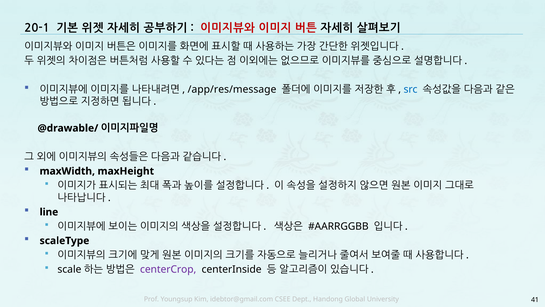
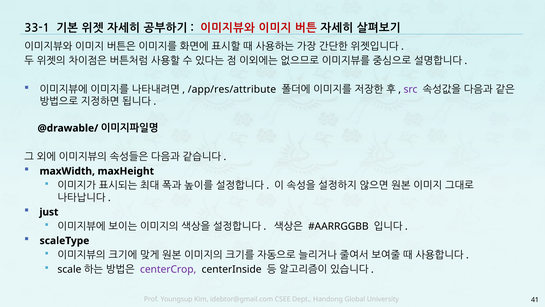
20-1: 20-1 -> 33-1
/app/res/message: /app/res/message -> /app/res/attribute
src colour: blue -> purple
line: line -> just
